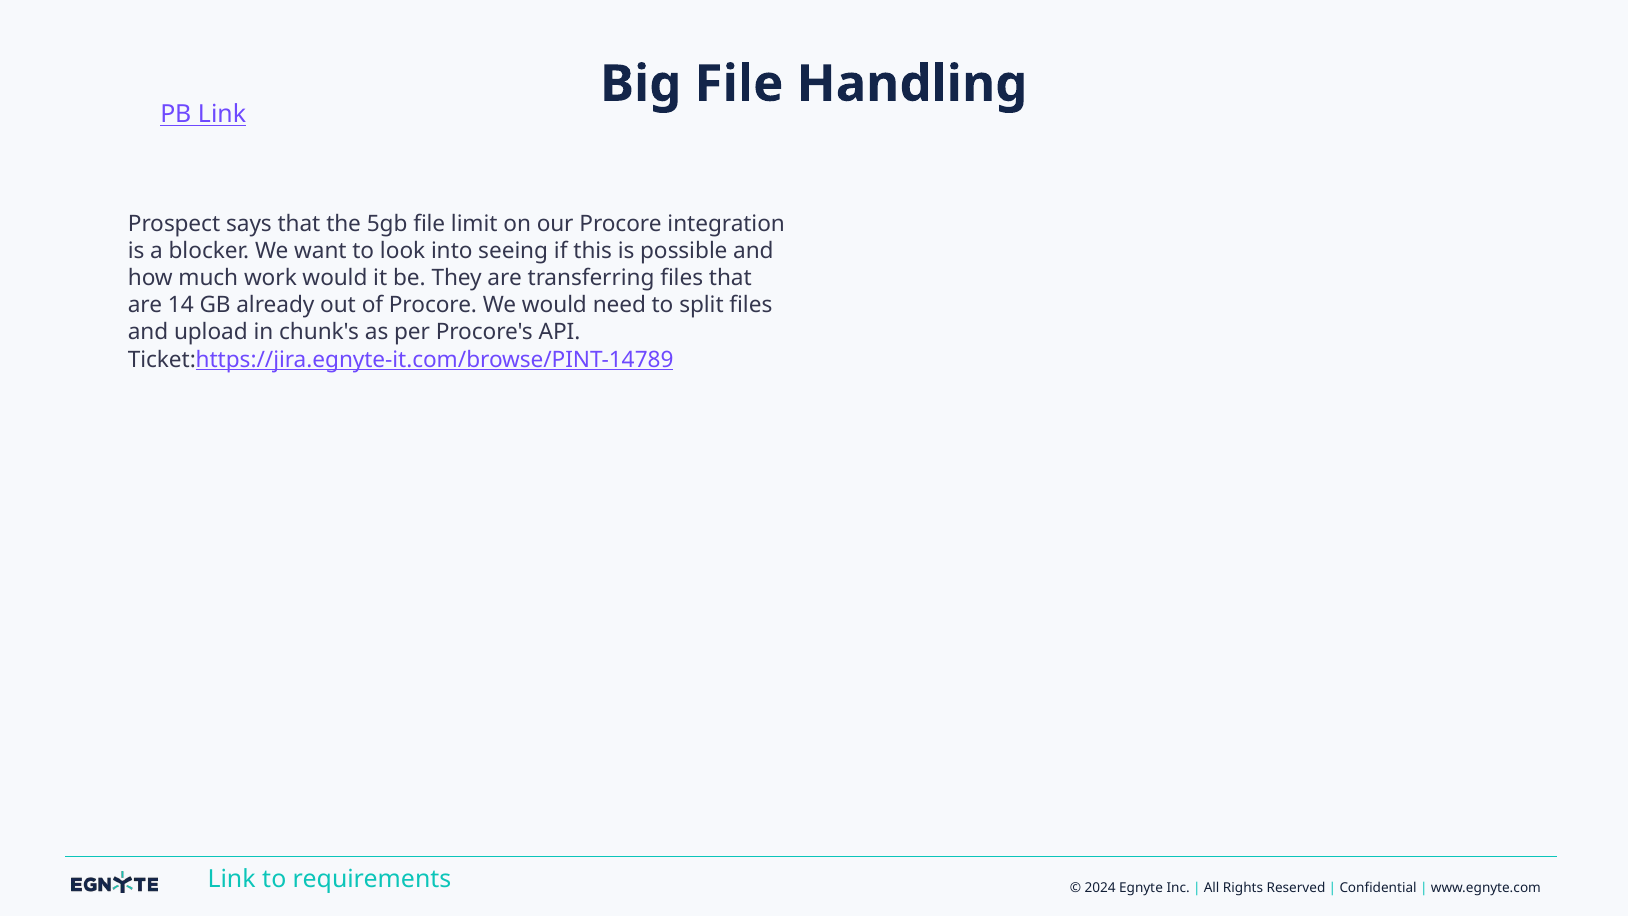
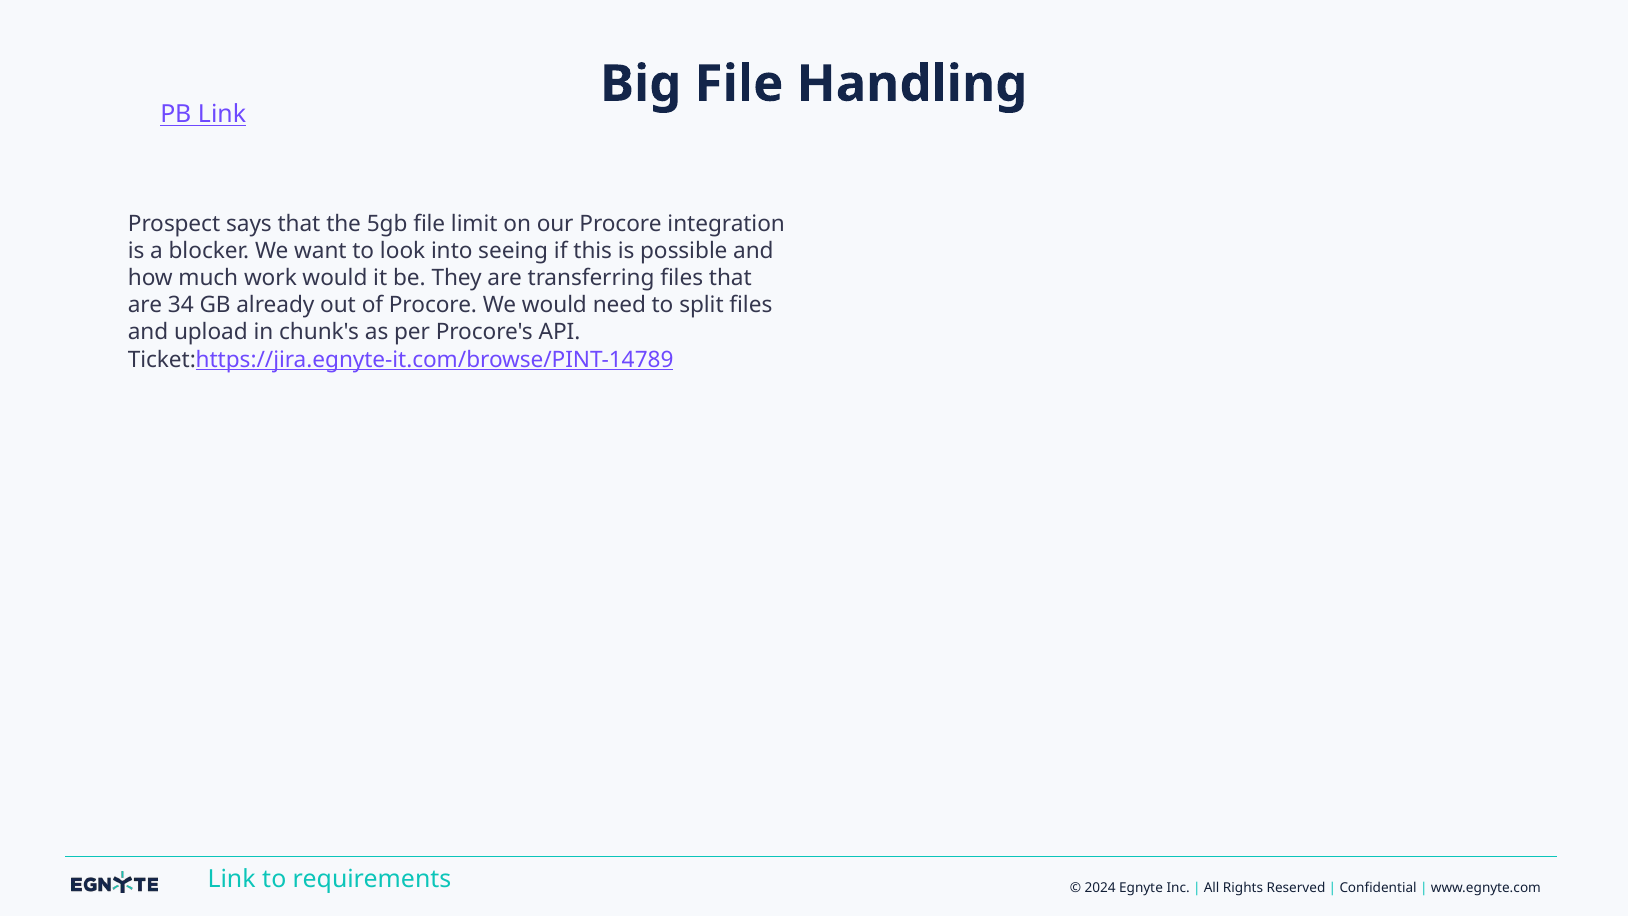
14: 14 -> 34
